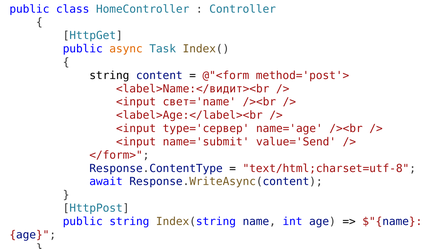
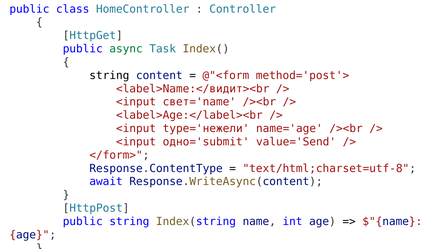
async colour: orange -> green
type='сервер: type='сервер -> type='нежели
name='submit: name='submit -> одно='submit
